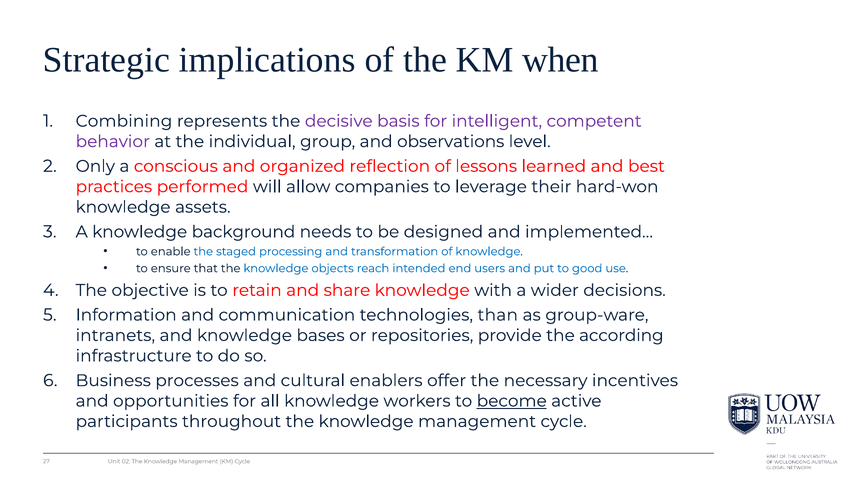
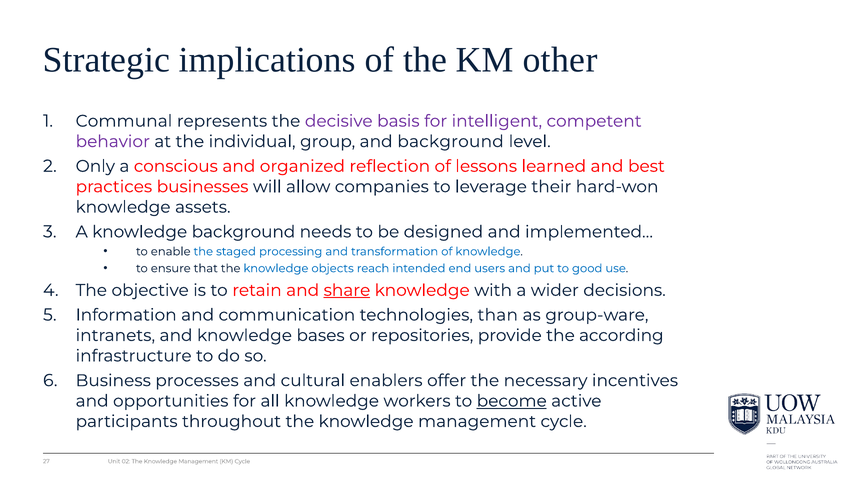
when: when -> other
Combining: Combining -> Communal
and observations: observations -> background
performed: performed -> businesses
share underline: none -> present
